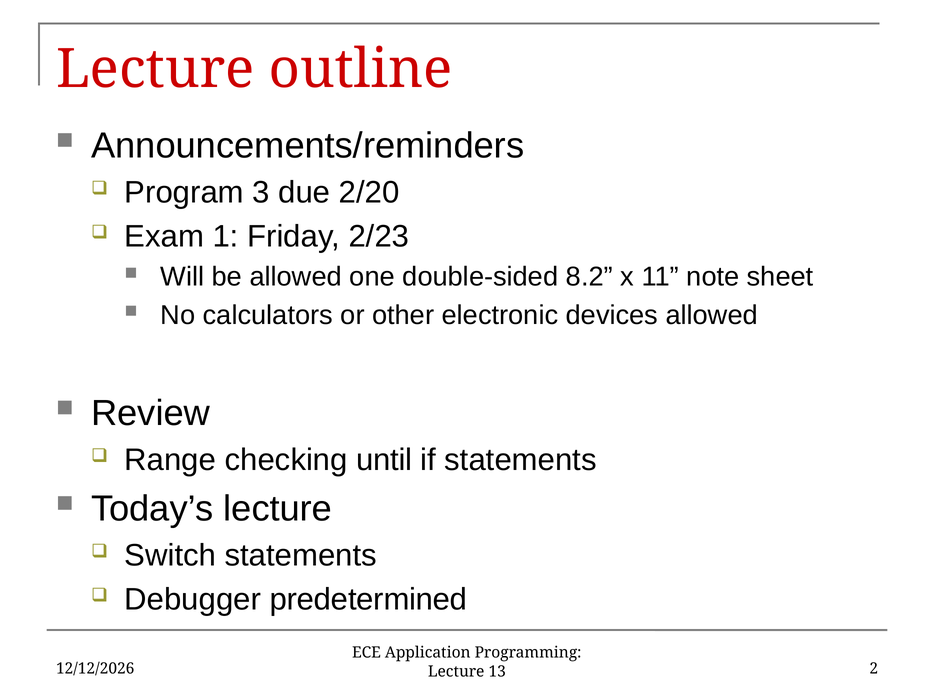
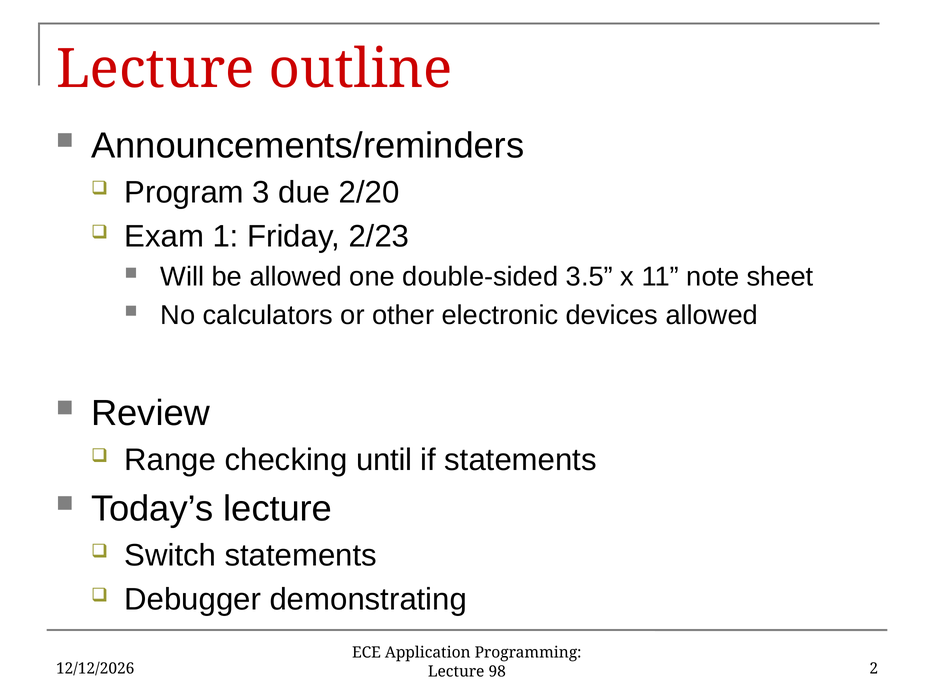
8.2: 8.2 -> 3.5
predetermined: predetermined -> demonstrating
13: 13 -> 98
